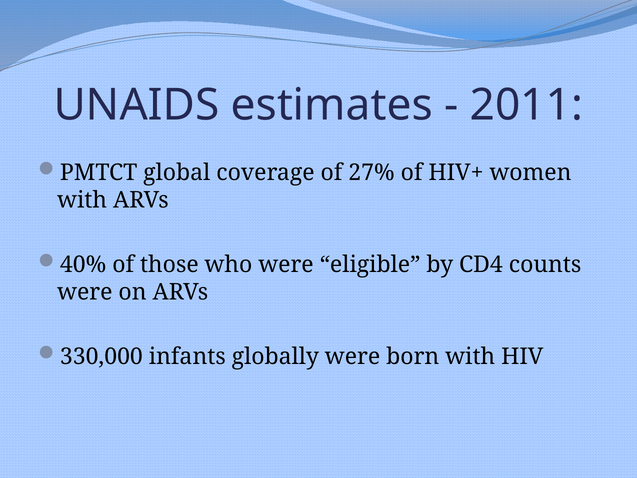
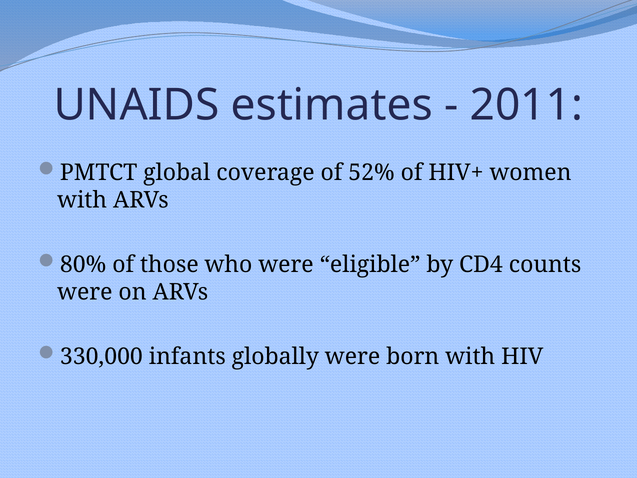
27%: 27% -> 52%
40%: 40% -> 80%
